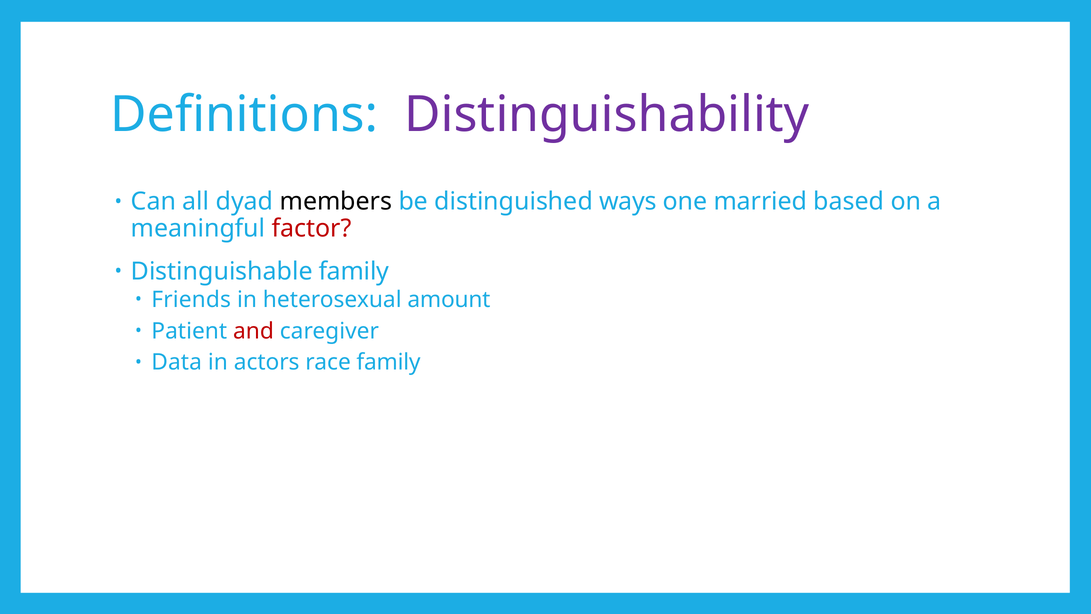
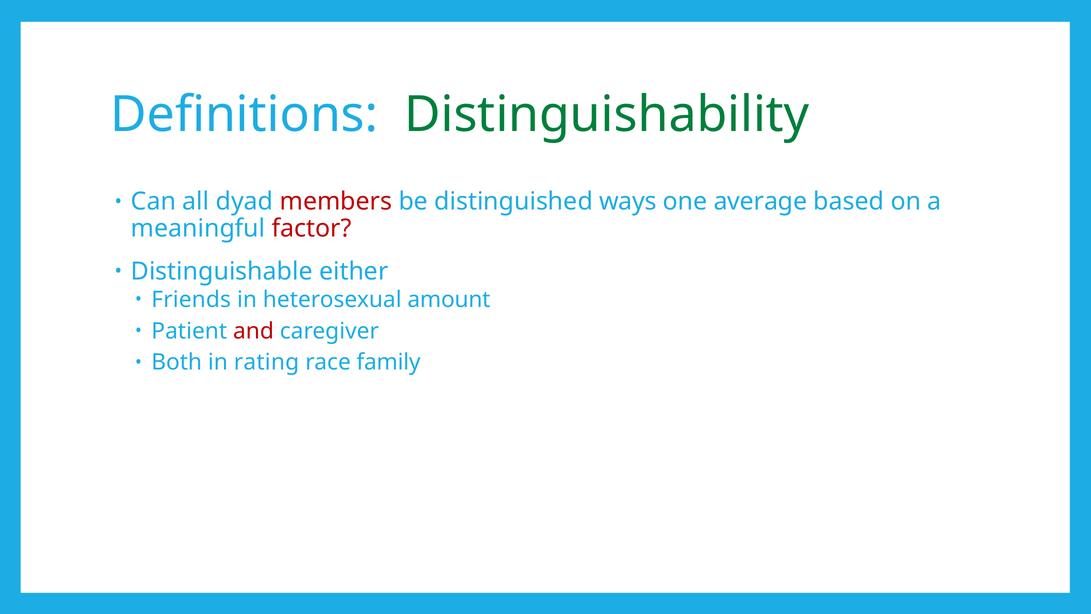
Distinguishability colour: purple -> green
members colour: black -> red
married: married -> average
Distinguishable family: family -> either
Data: Data -> Both
actors: actors -> rating
